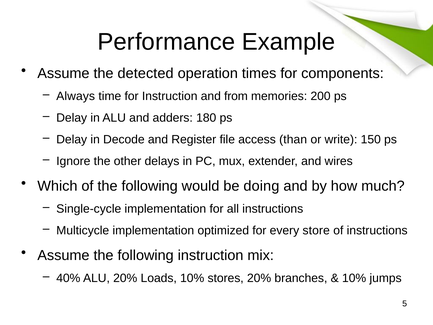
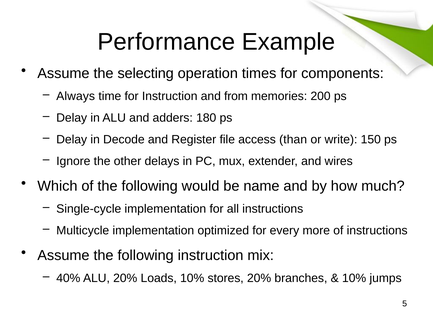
detected: detected -> selecting
doing: doing -> name
store: store -> more
